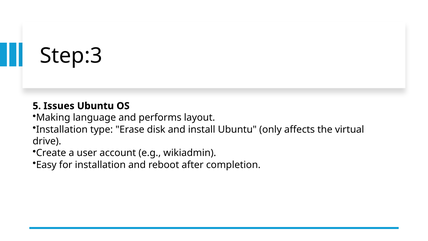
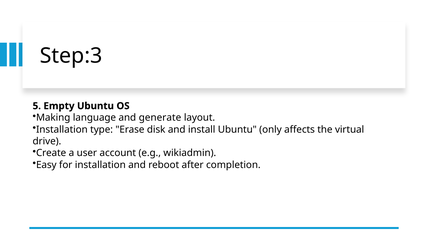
Issues: Issues -> Empty
performs: performs -> generate
